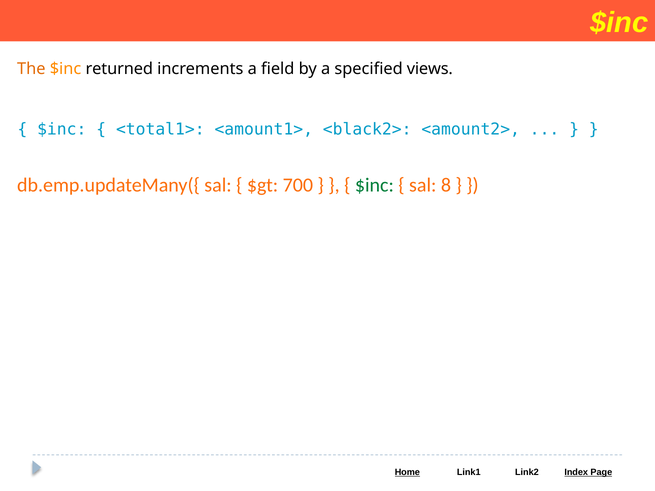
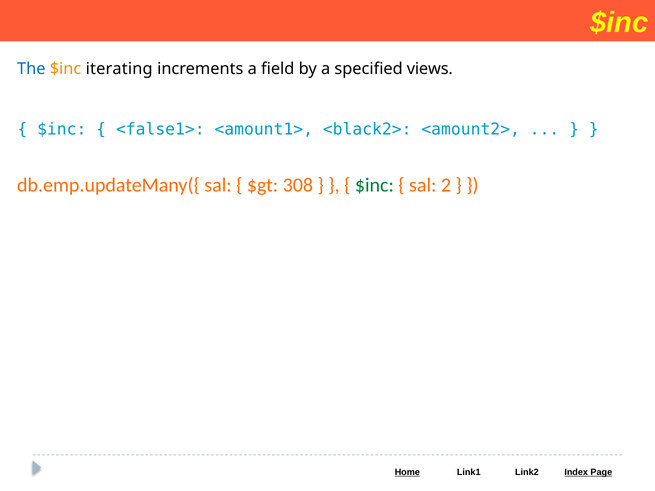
The colour: orange -> blue
returned: returned -> iterating
<total1>: <total1> -> <false1>
700: 700 -> 308
8: 8 -> 2
